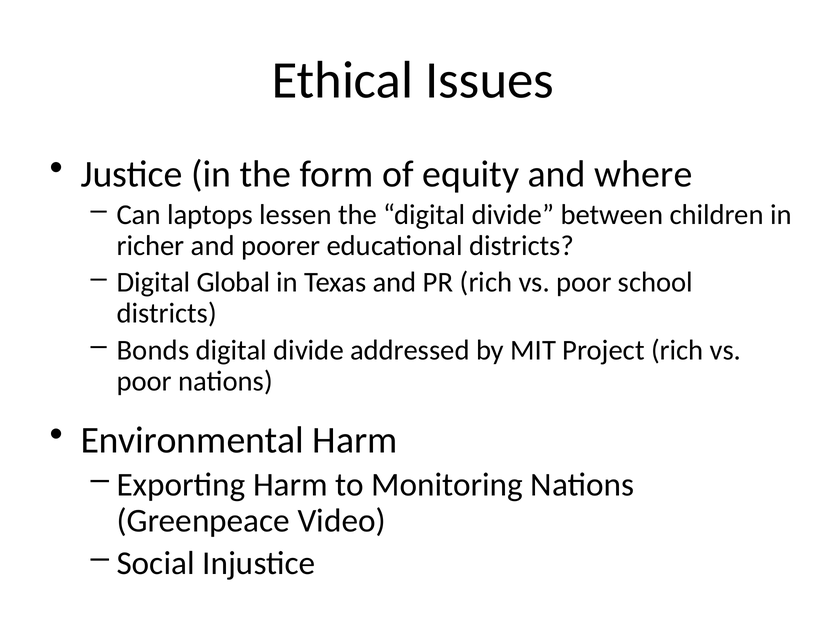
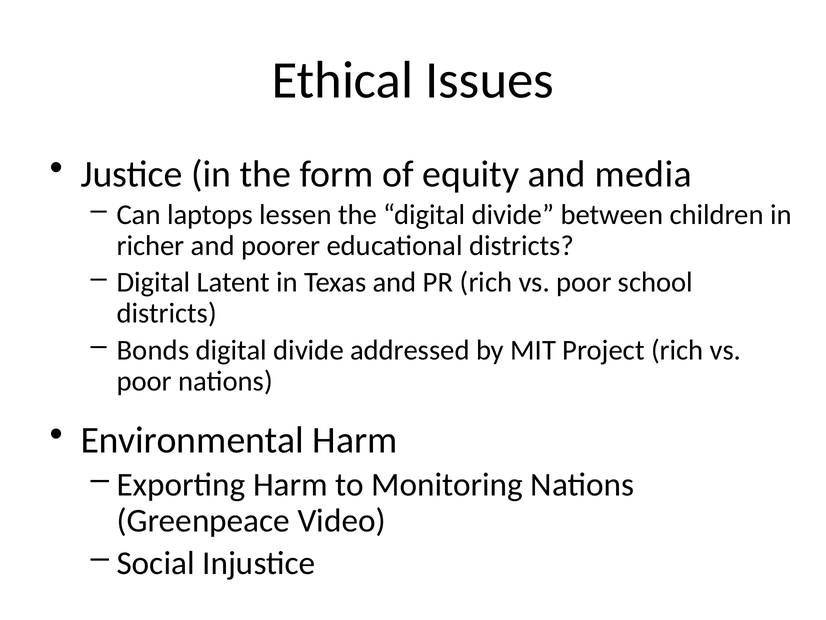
where: where -> media
Global: Global -> Latent
